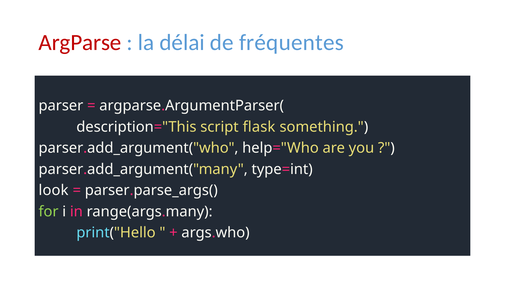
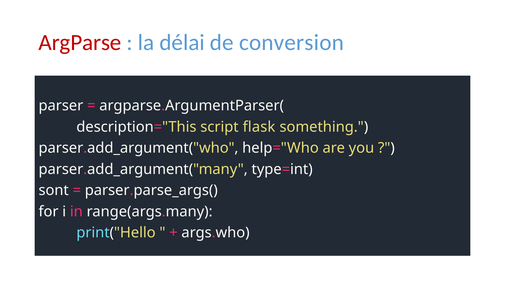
fréquentes: fréquentes -> conversion
look: look -> sont
for colour: light green -> white
